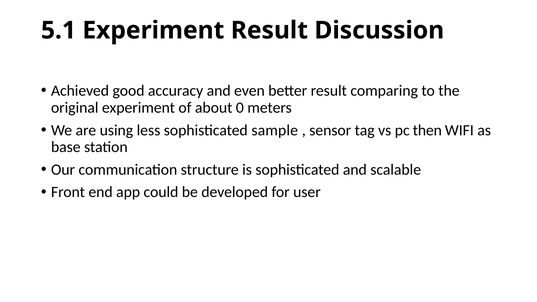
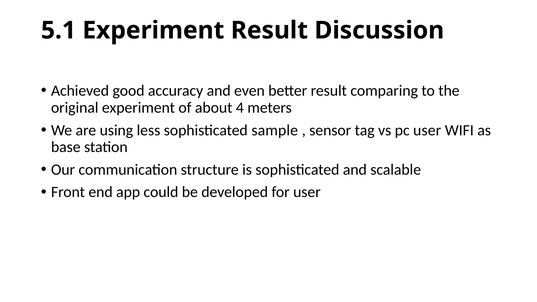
0: 0 -> 4
pc then: then -> user
